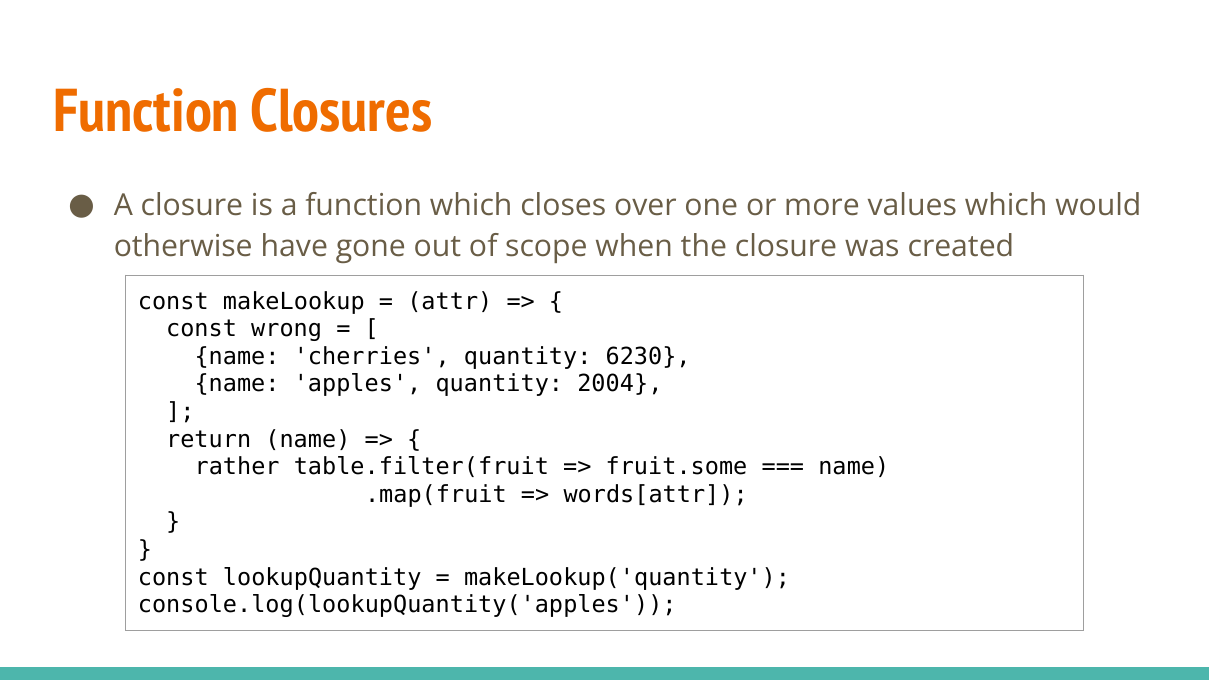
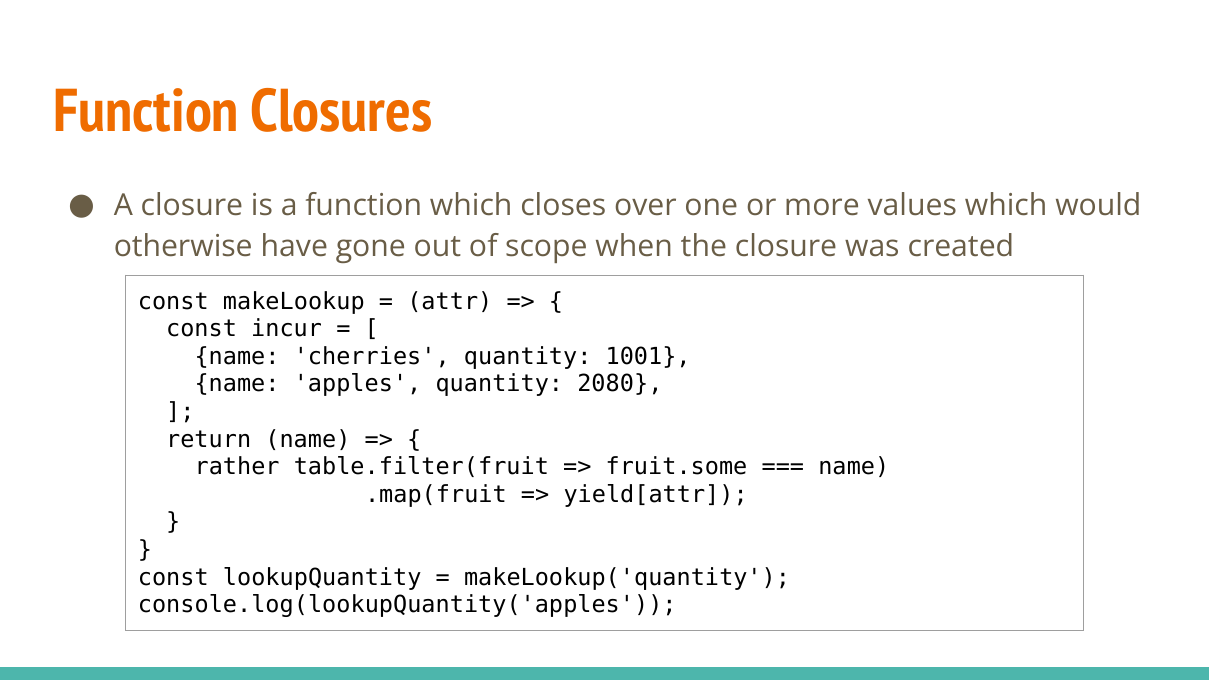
wrong: wrong -> incur
6230: 6230 -> 1001
2004: 2004 -> 2080
words[attr: words[attr -> yield[attr
